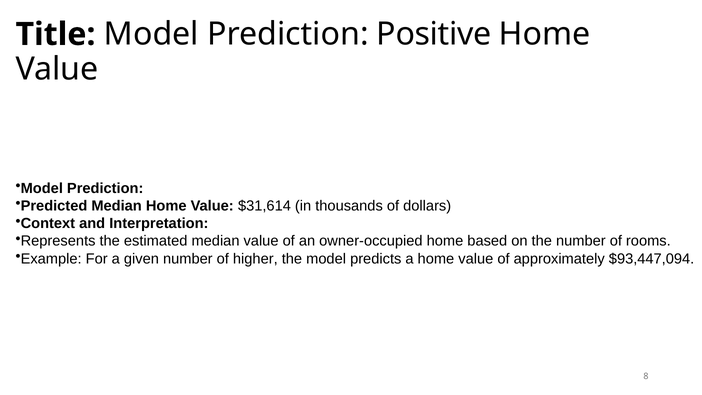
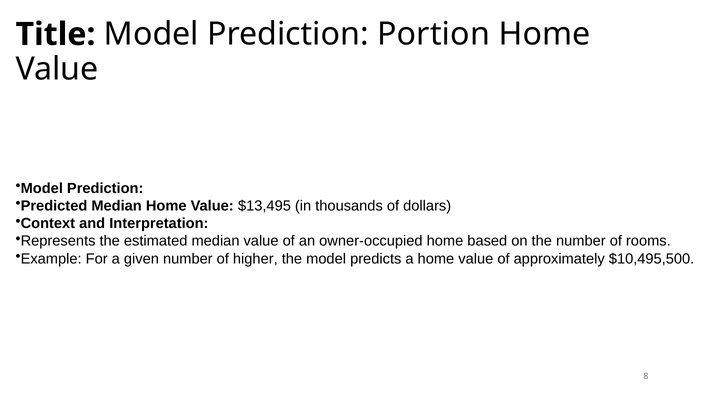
Positive: Positive -> Portion
$31,614: $31,614 -> $13,495
$93,447,094: $93,447,094 -> $10,495,500
